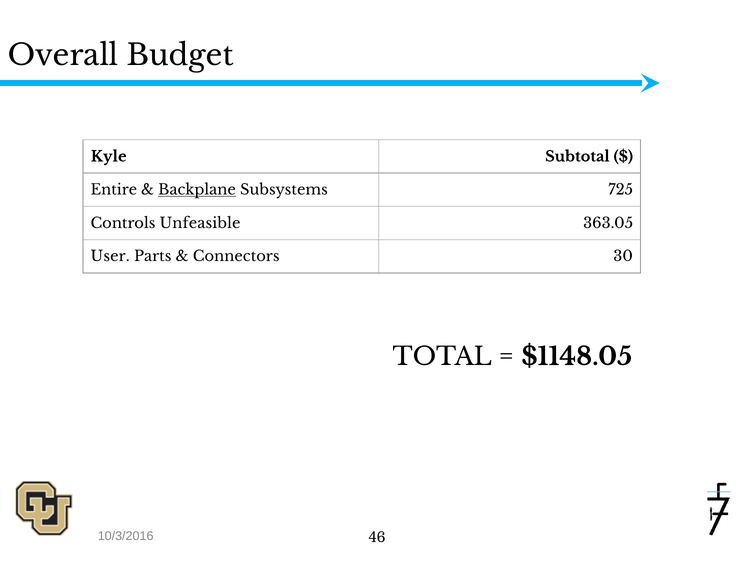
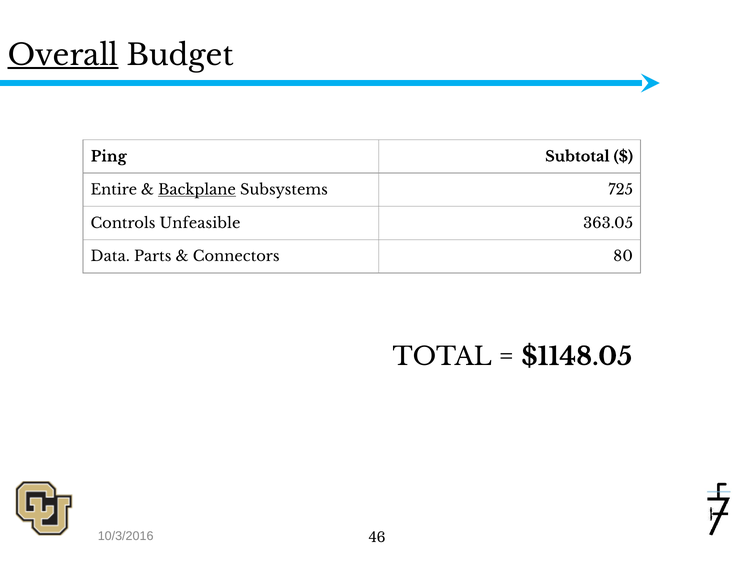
Overall underline: none -> present
Kyle: Kyle -> Ping
User: User -> Data
30: 30 -> 80
